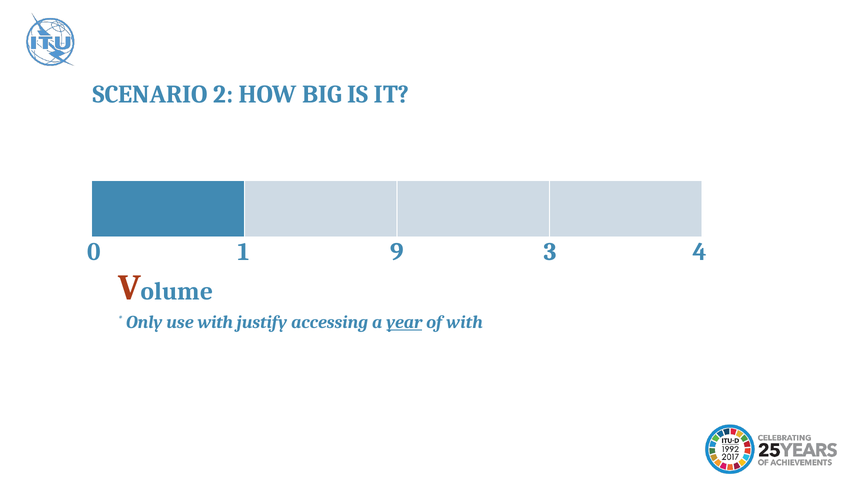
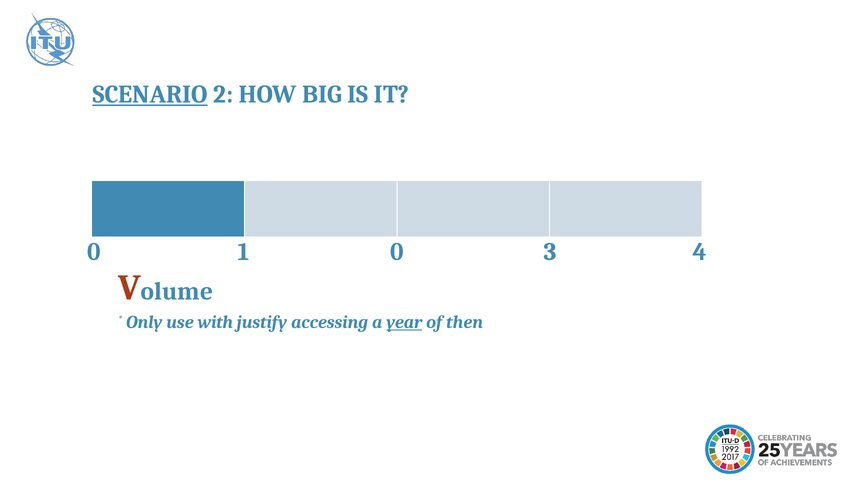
SCENARIO underline: none -> present
1 9: 9 -> 0
of with: with -> then
